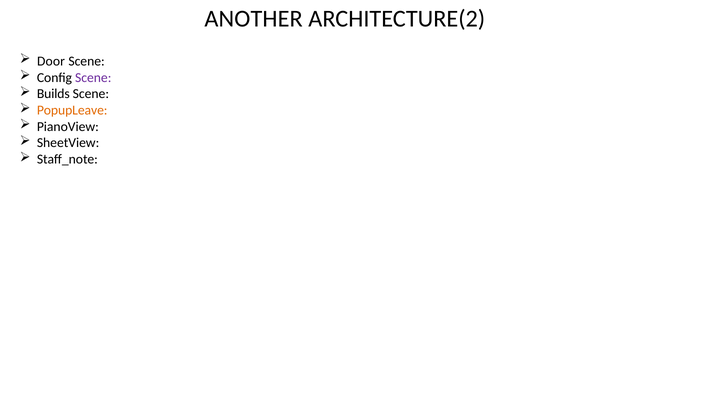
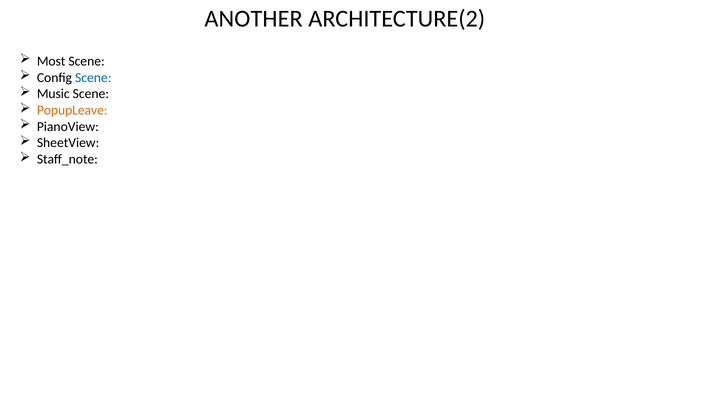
Door: Door -> Most
Scene at (93, 78) colour: purple -> blue
Builds: Builds -> Music
